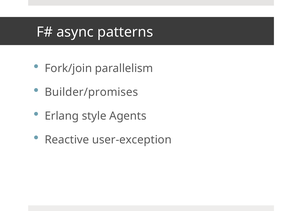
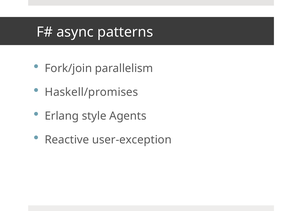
Builder/promises: Builder/promises -> Haskell/promises
